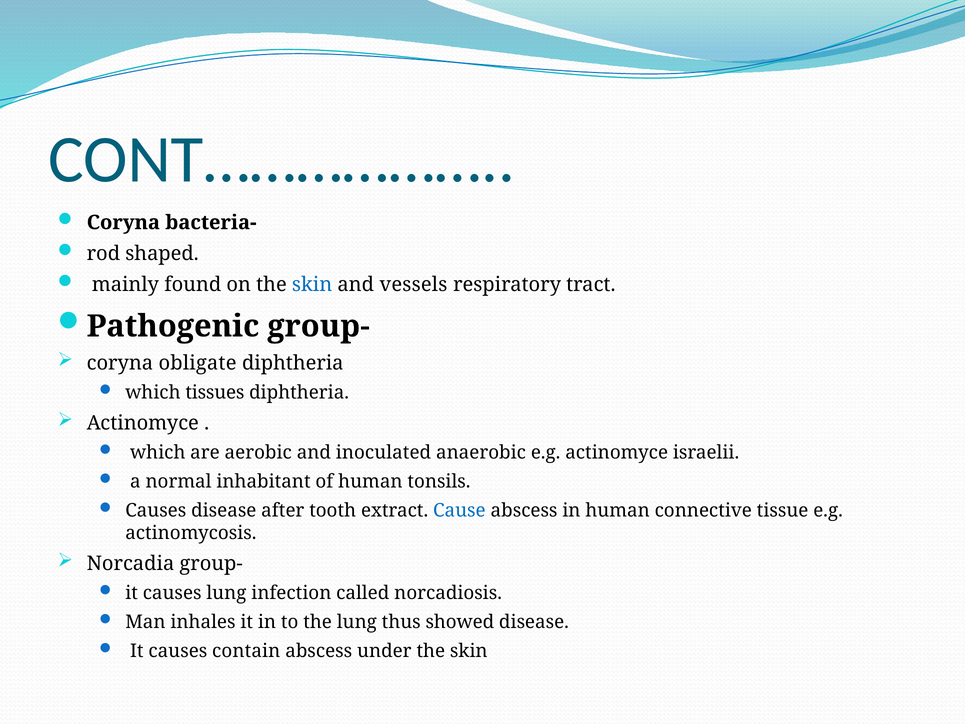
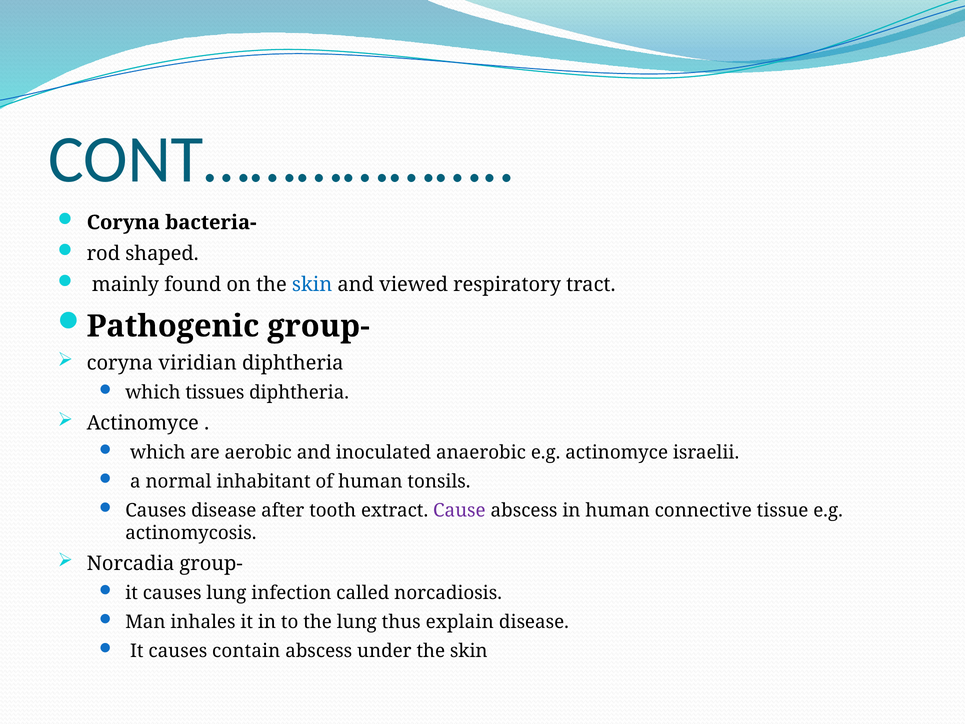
vessels: vessels -> viewed
obligate: obligate -> viridian
Cause colour: blue -> purple
showed: showed -> explain
